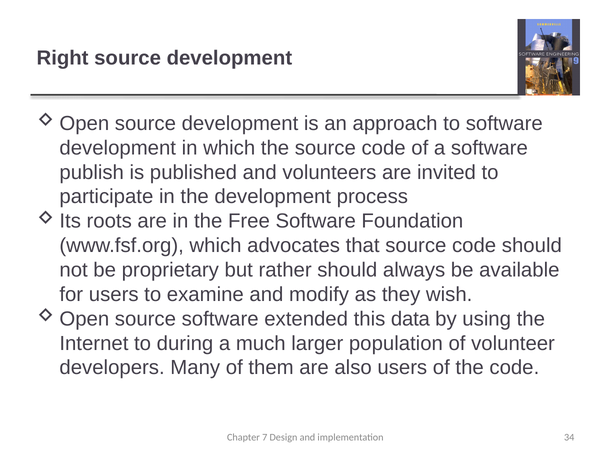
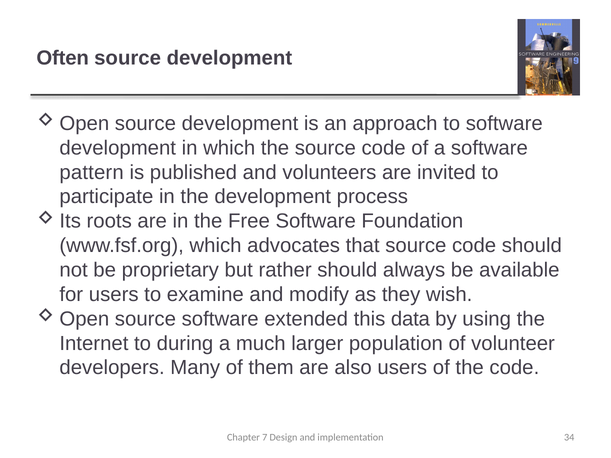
Right: Right -> Often
publish: publish -> pattern
